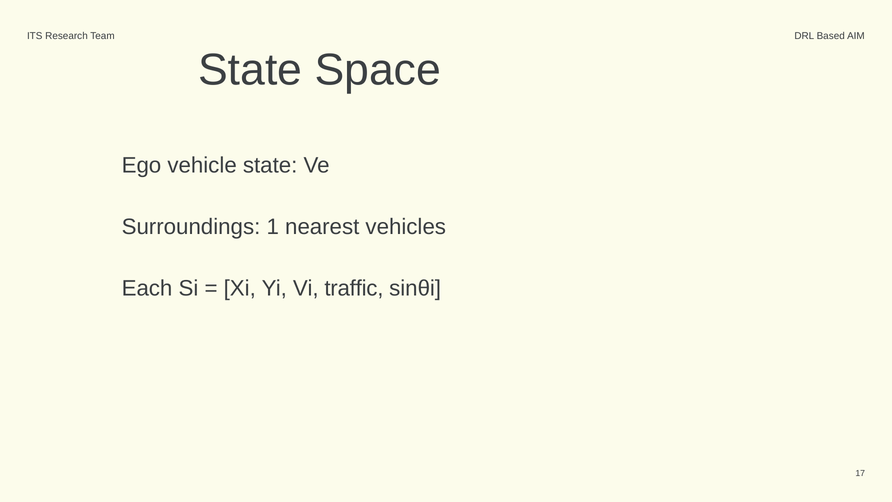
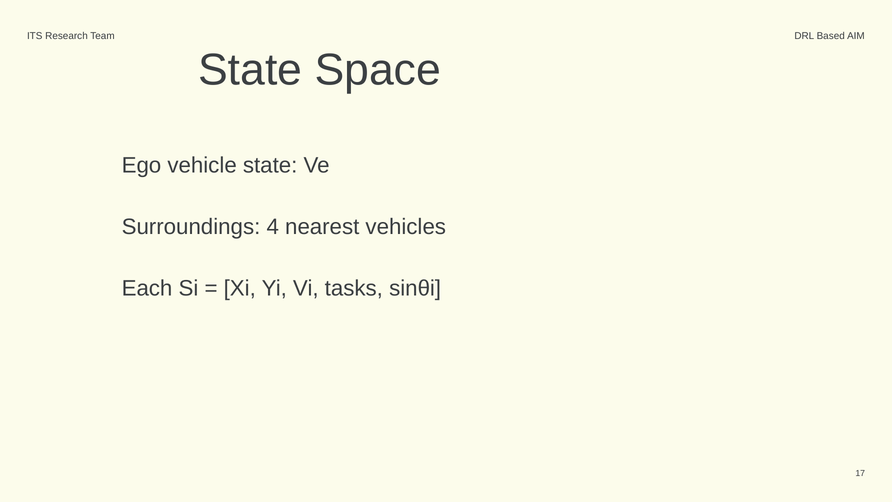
1: 1 -> 4
traffic: traffic -> tasks
